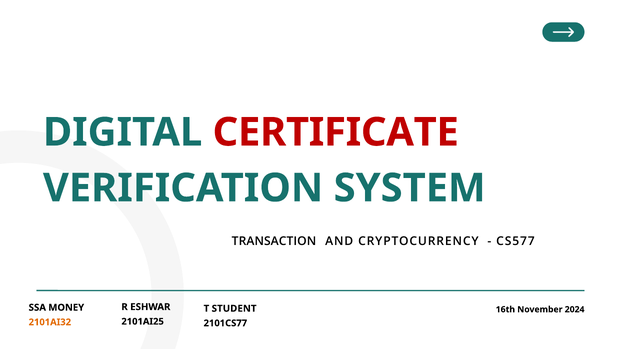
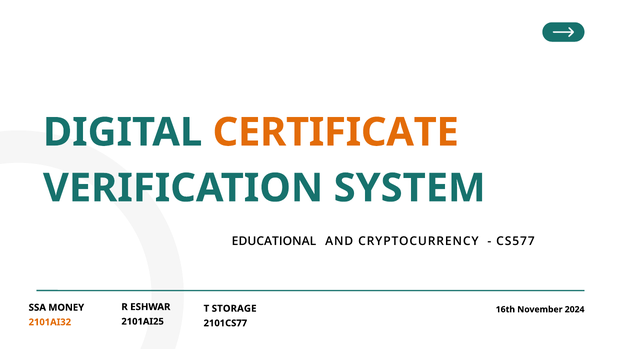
CERTIFICATE colour: red -> orange
TRANSACTION: TRANSACTION -> EDUCATIONAL
STUDENT: STUDENT -> STORAGE
